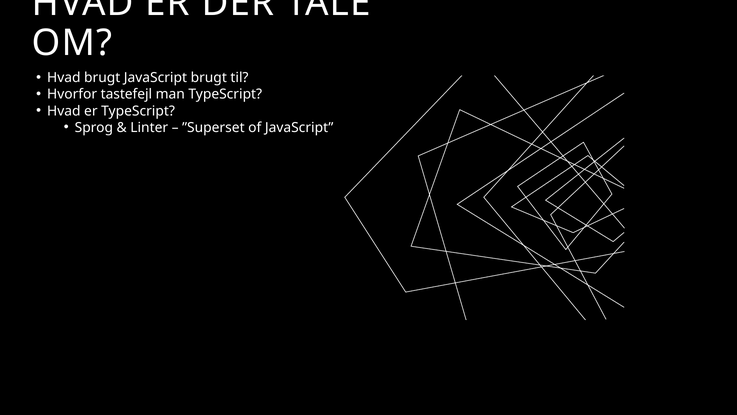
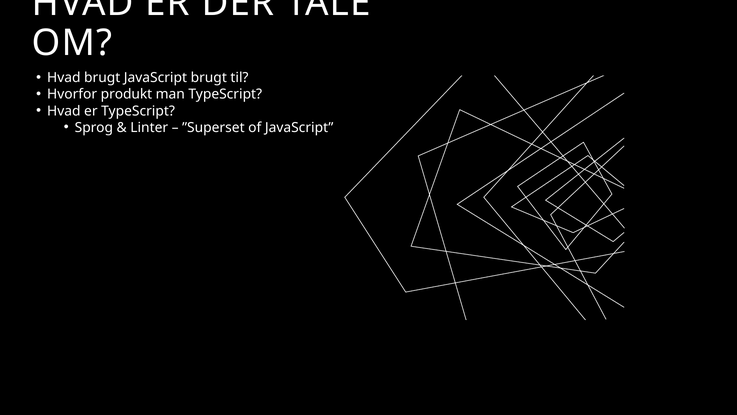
tastefejl: tastefejl -> produkt
